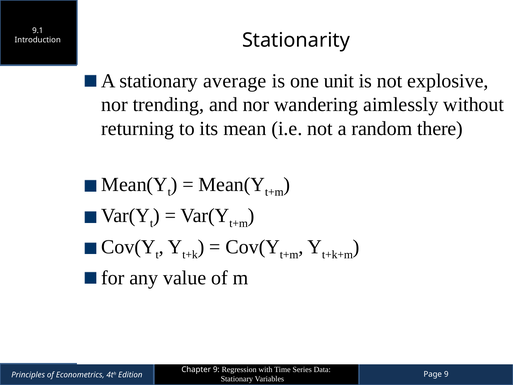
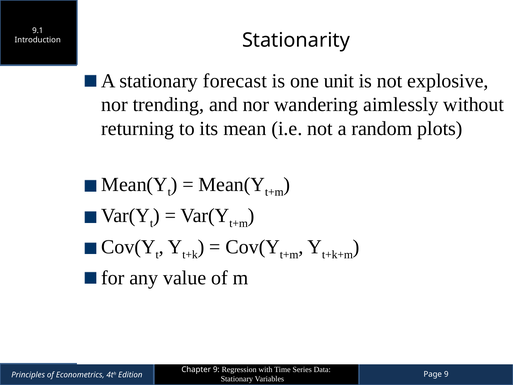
average: average -> forecast
there: there -> plots
